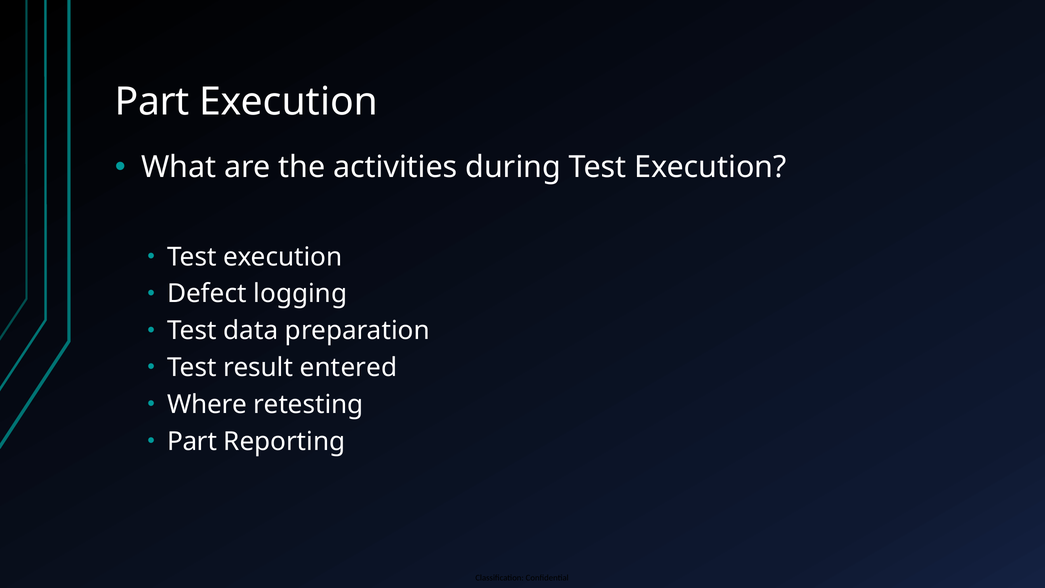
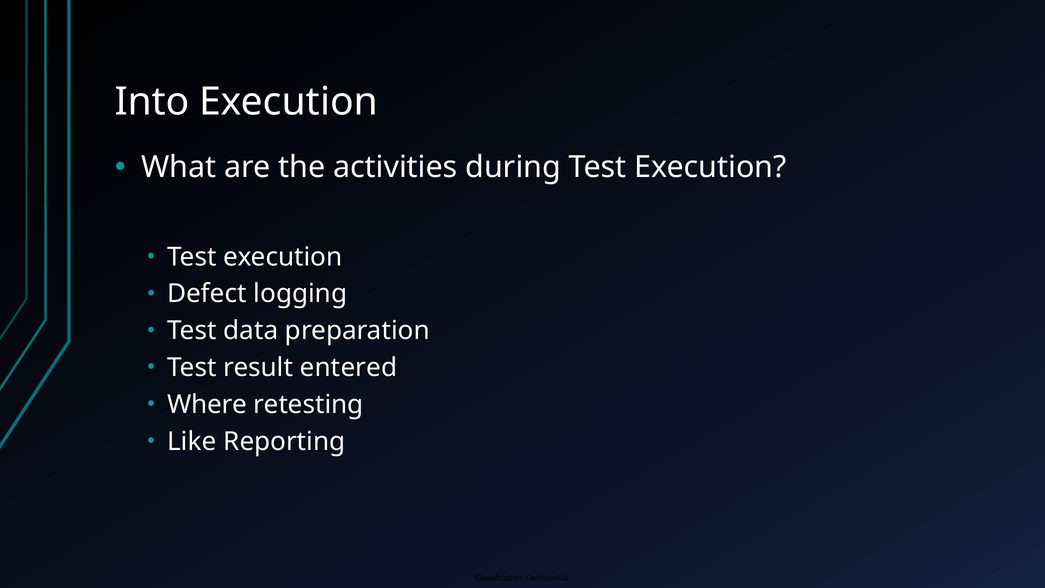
Part at (152, 102): Part -> Into
Part at (192, 441): Part -> Like
